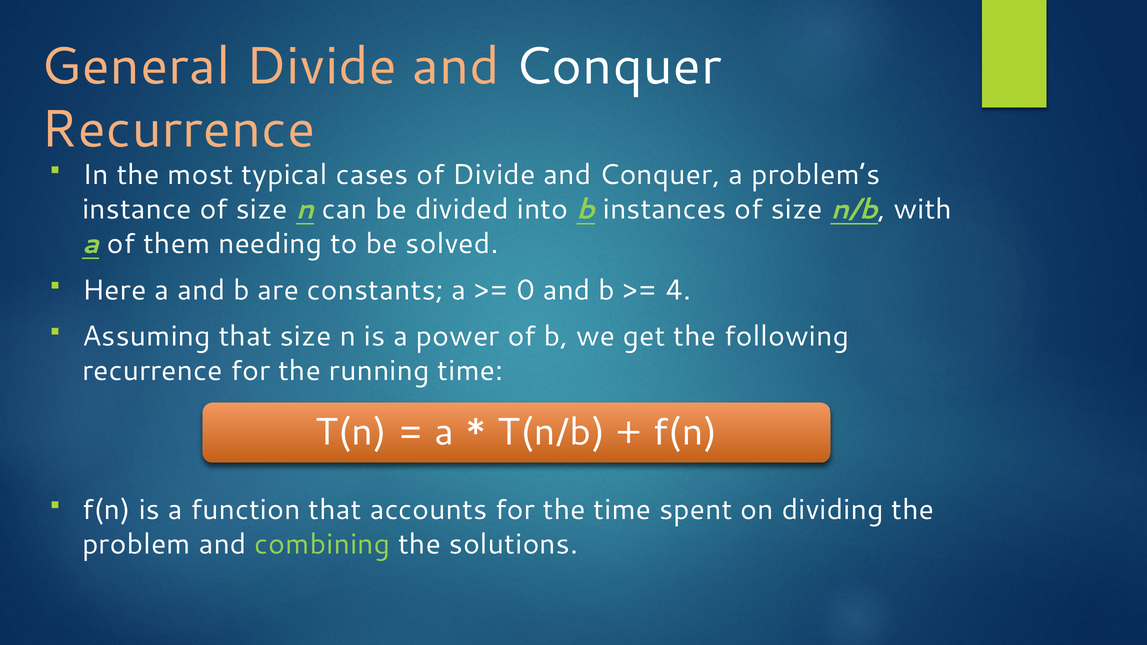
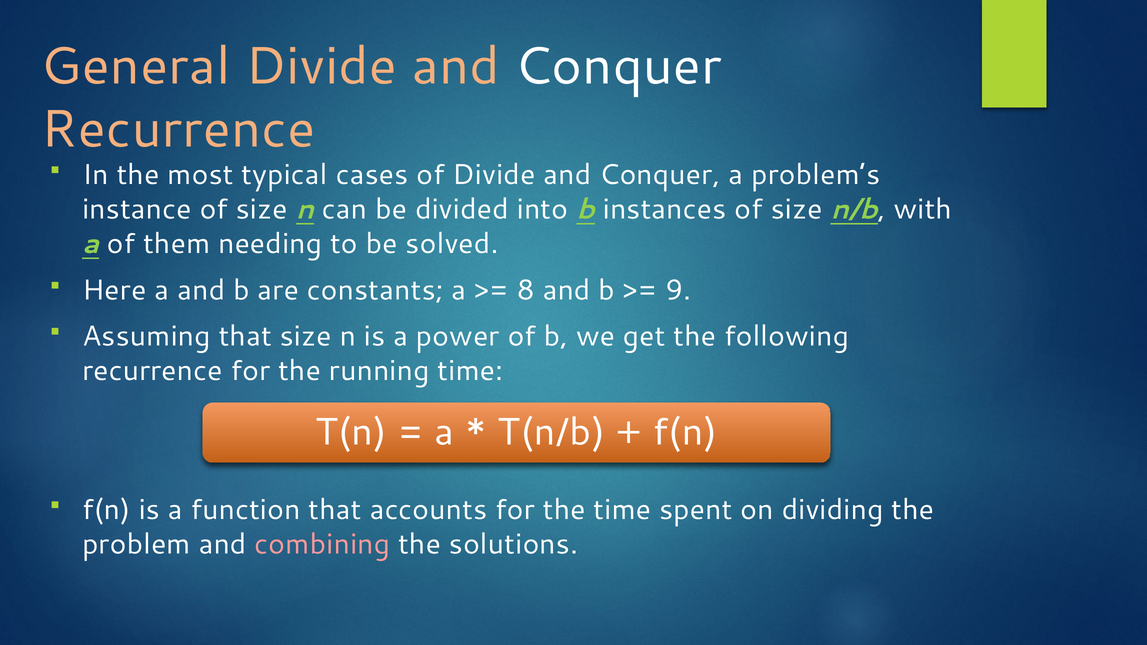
0: 0 -> 8
4: 4 -> 9
combining colour: light green -> pink
